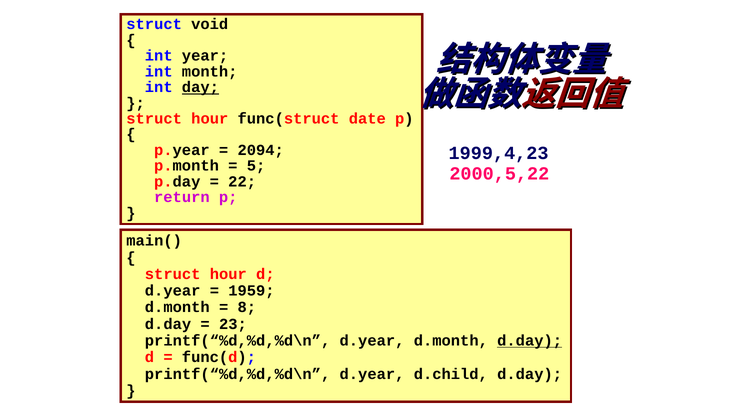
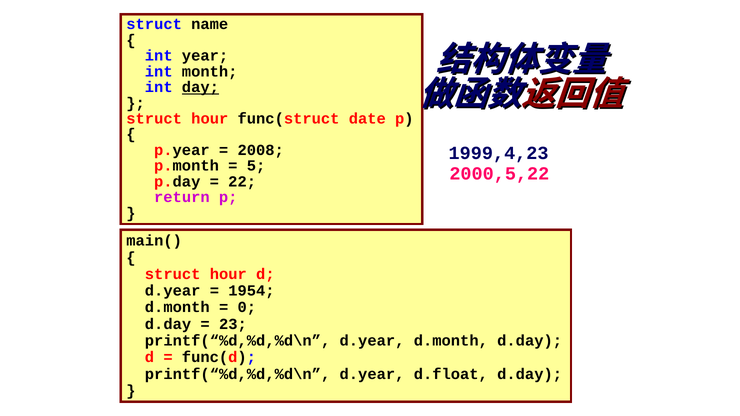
void: void -> name
2094: 2094 -> 2008
1959: 1959 -> 1954
8: 8 -> 0
d.day at (530, 341) underline: present -> none
d.child: d.child -> d.float
